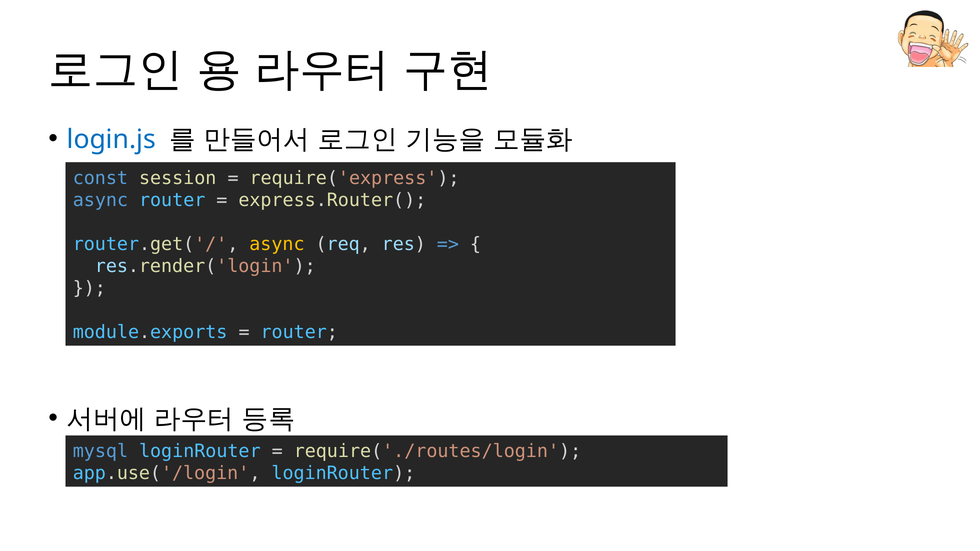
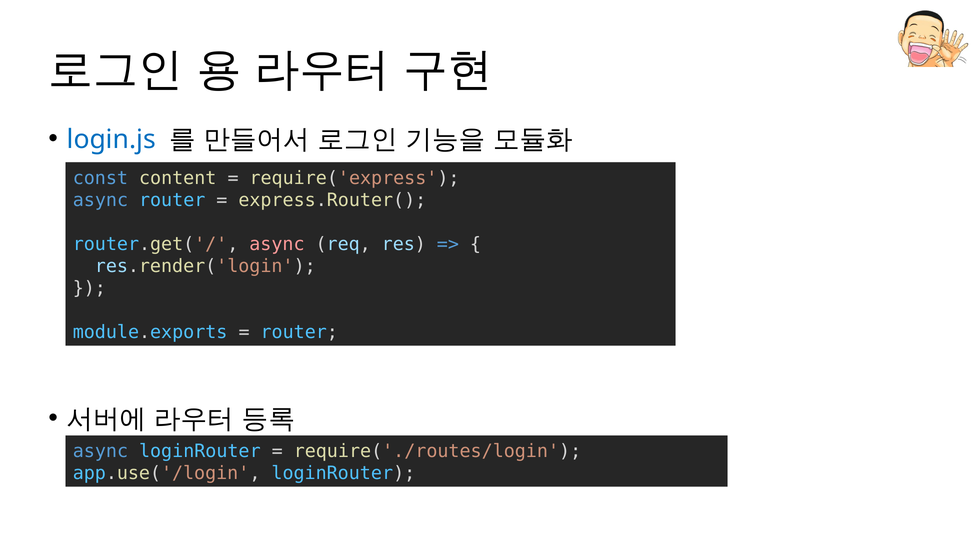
session: session -> content
async at (277, 244) colour: yellow -> pink
mysql at (100, 452): mysql -> async
